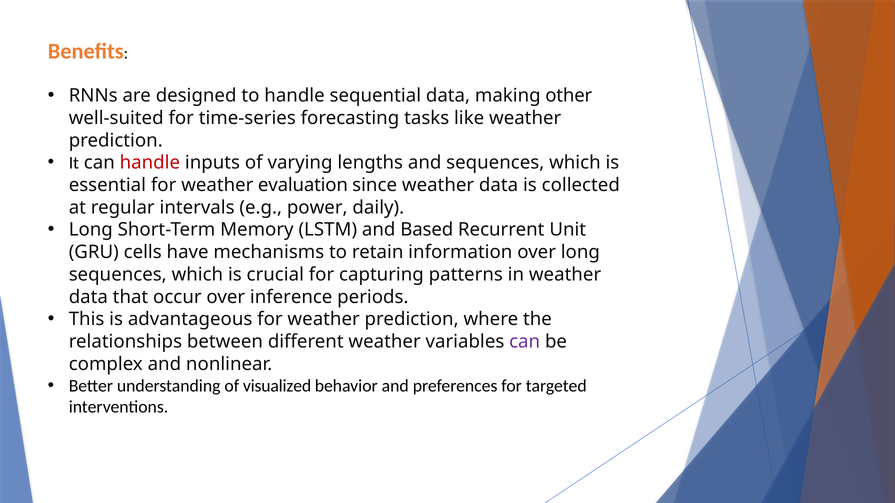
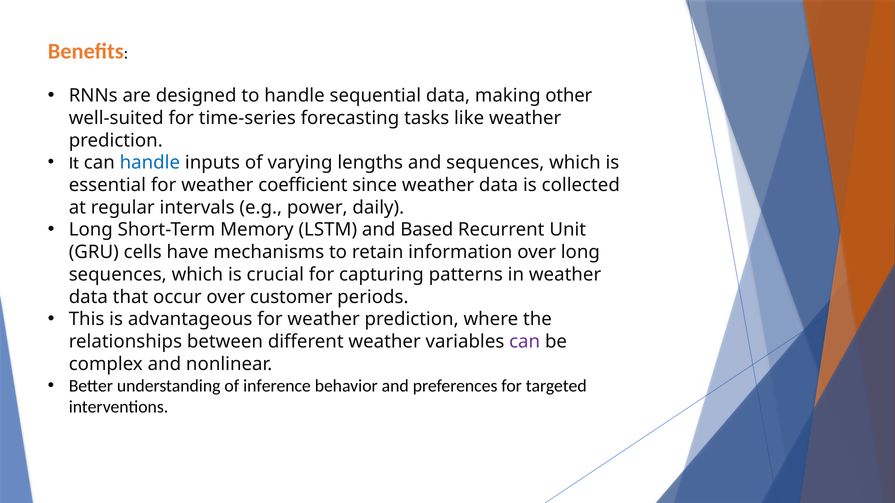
handle at (150, 163) colour: red -> blue
evaluation: evaluation -> coefficient
inference: inference -> customer
visualized: visualized -> inference
